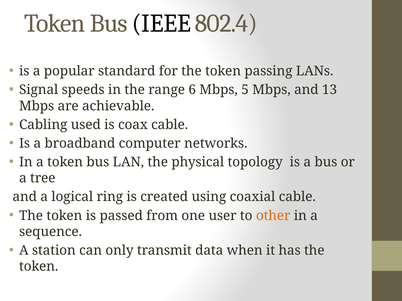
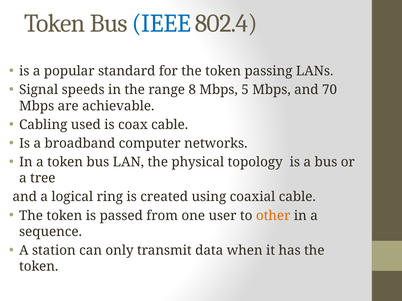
IEEE colour: black -> blue
6: 6 -> 8
13: 13 -> 70
